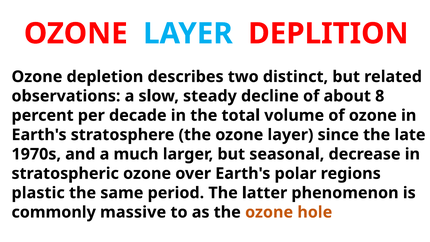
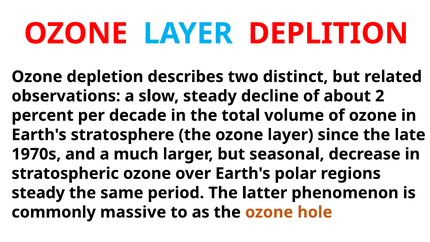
8: 8 -> 2
plastic at (38, 193): plastic -> steady
